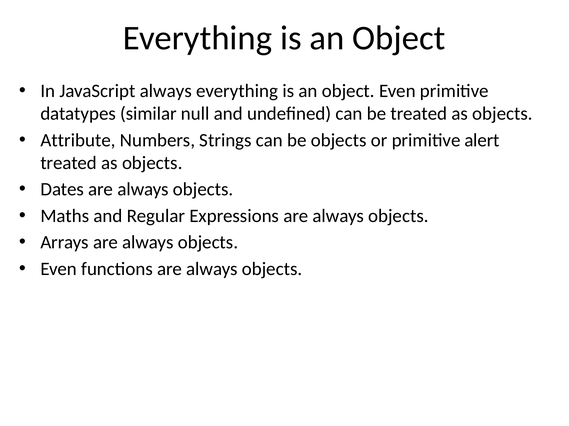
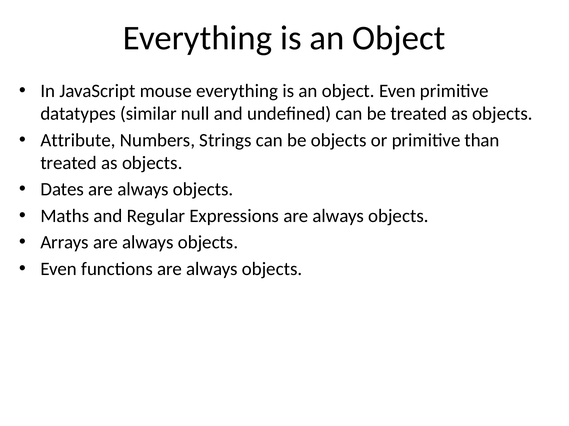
JavaScript always: always -> mouse
alert: alert -> than
